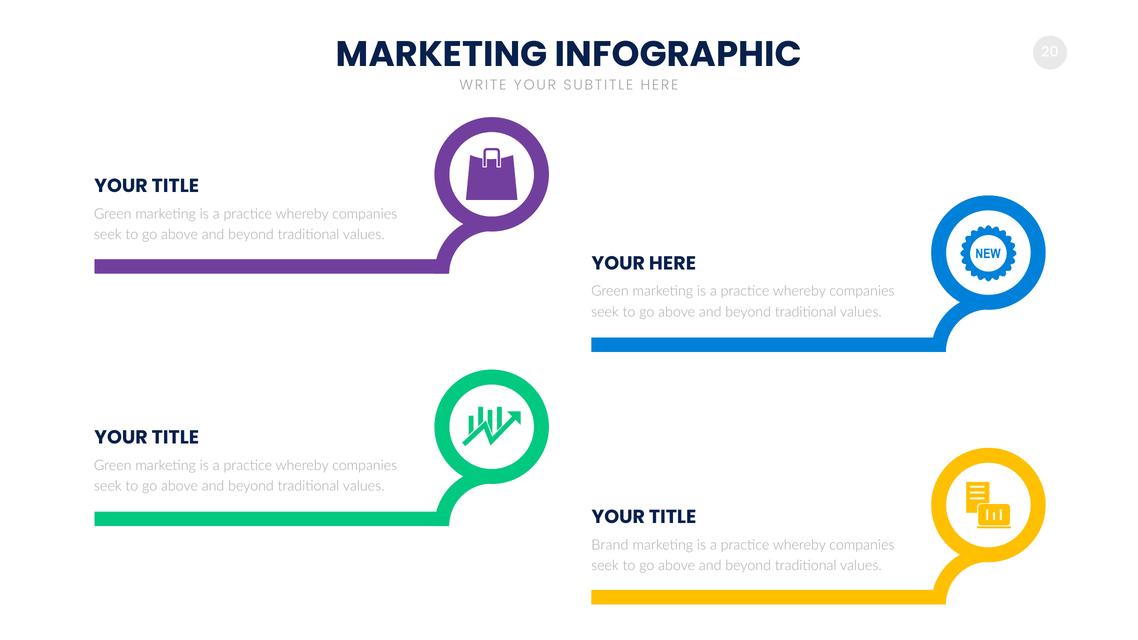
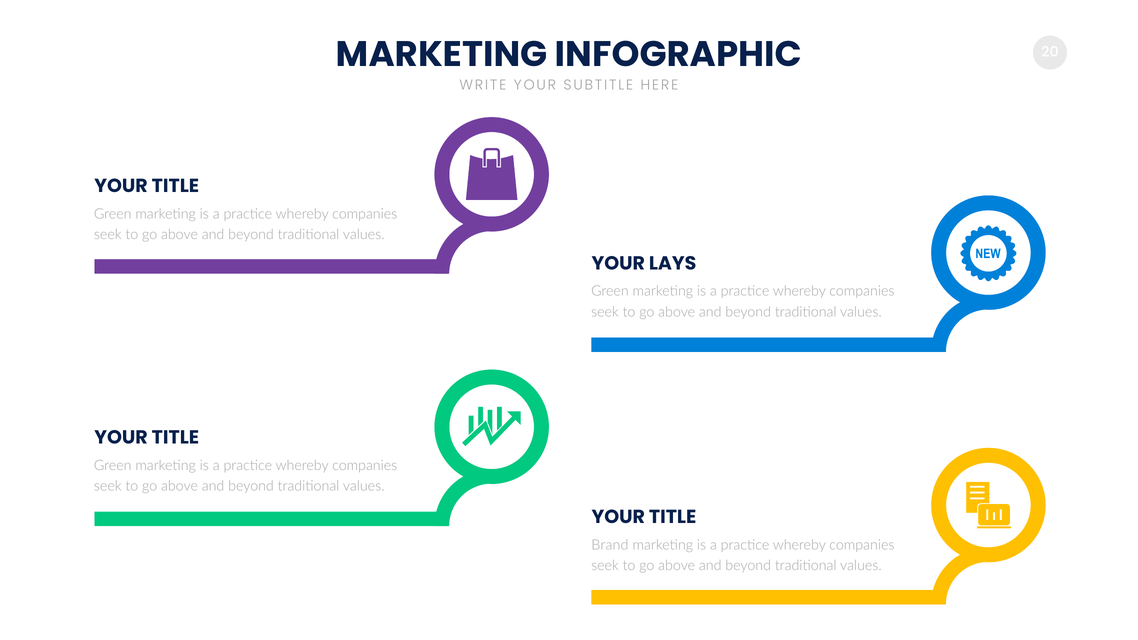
YOUR HERE: HERE -> LAYS
